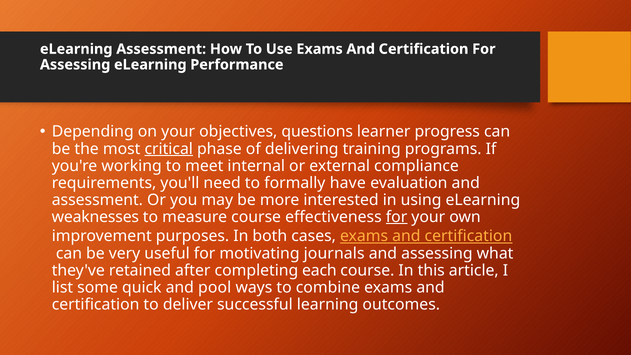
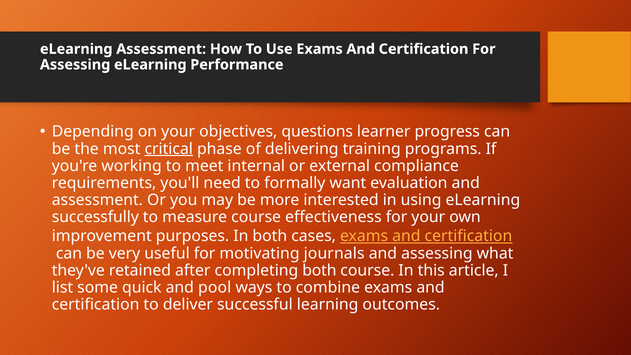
have: have -> want
weaknesses: weaknesses -> successfully
for at (397, 217) underline: present -> none
completing each: each -> both
